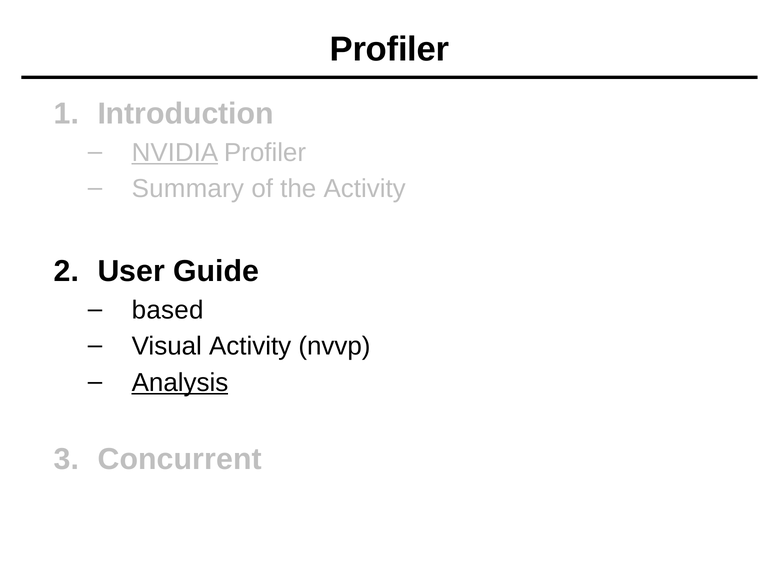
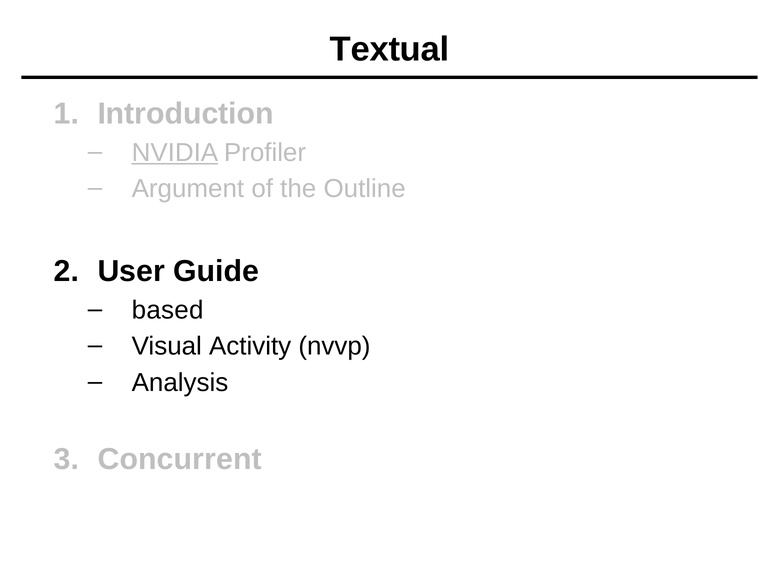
Profiler at (390, 49): Profiler -> Textual
Summary: Summary -> Argument
the Activity: Activity -> Outline
Analysis underline: present -> none
